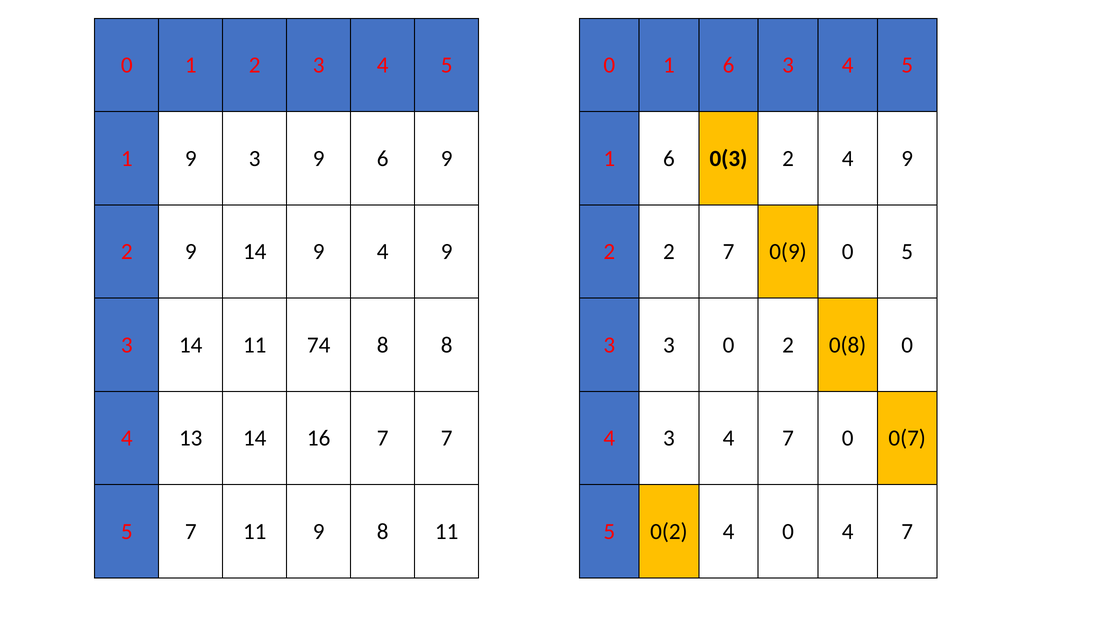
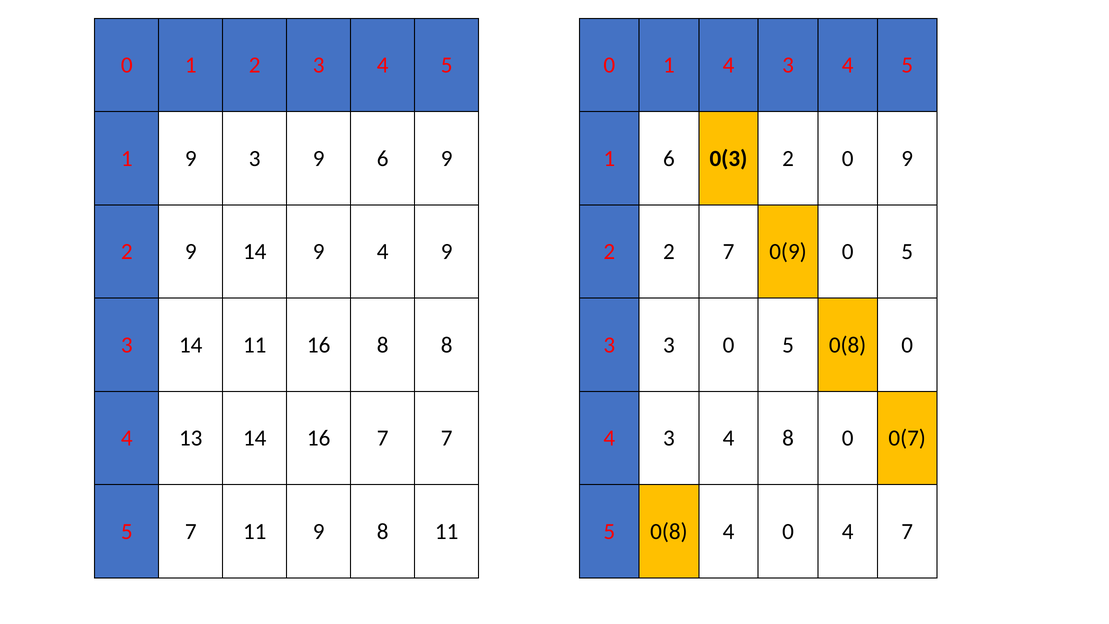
0 1 6: 6 -> 4
2 4: 4 -> 0
11 74: 74 -> 16
3 0 2: 2 -> 5
3 4 7: 7 -> 8
0(2 at (669, 531): 0(2 -> 0(8
